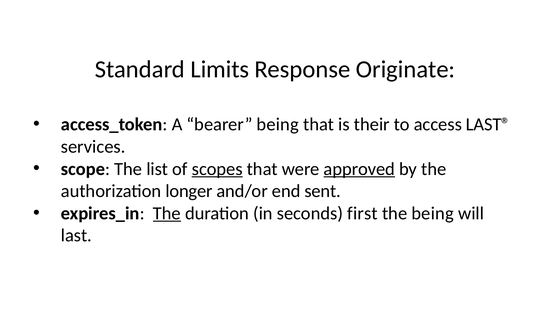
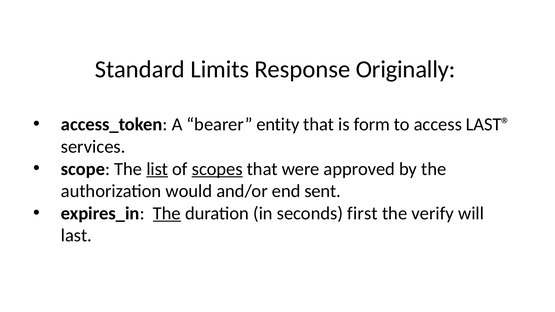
Originate: Originate -> Originally
bearer being: being -> entity
their: their -> form
list underline: none -> present
approved underline: present -> none
longer: longer -> would
the being: being -> verify
